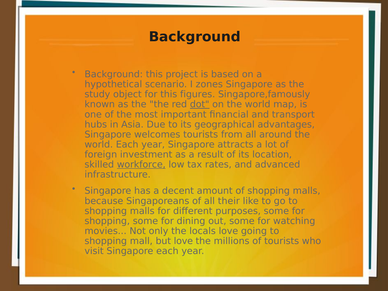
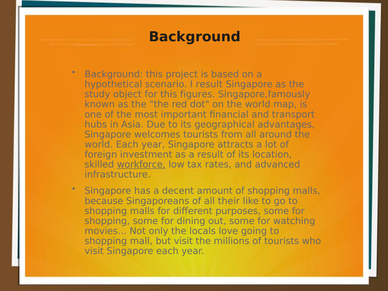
I zones: zones -> result
dot underline: present -> none
but love: love -> visit
